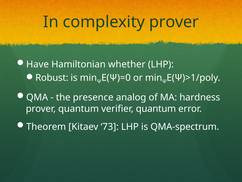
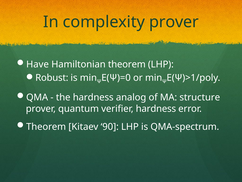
Hamiltonian whether: whether -> theorem
the presence: presence -> hardness
hardness: hardness -> structure
verifier quantum: quantum -> hardness
73: 73 -> 90
